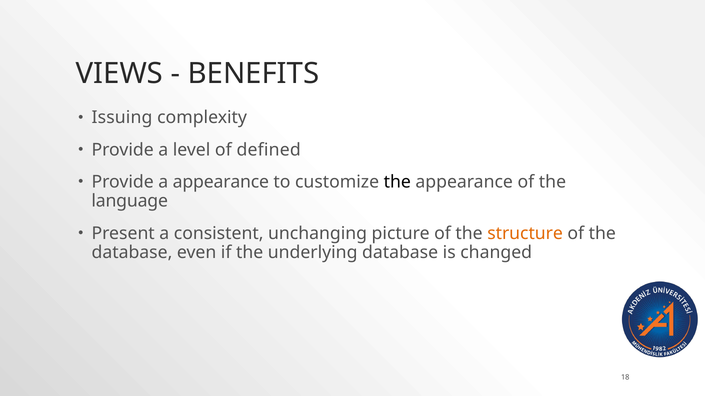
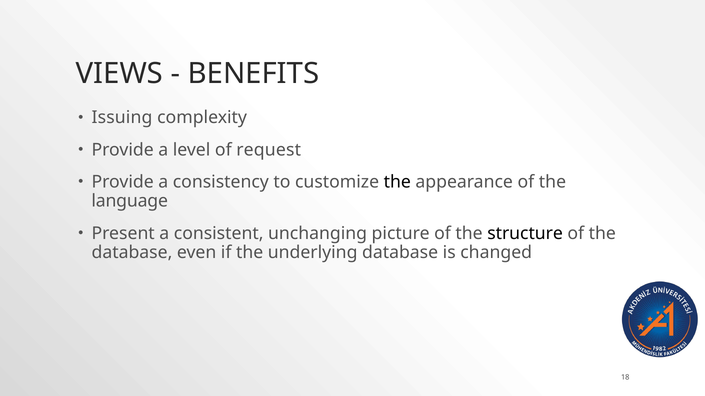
defined: defined -> request
a appearance: appearance -> consistency
structure colour: orange -> black
